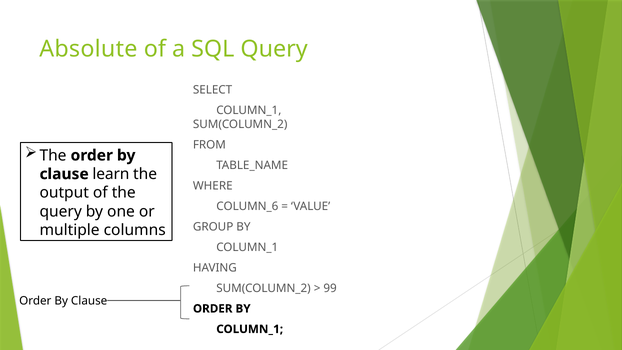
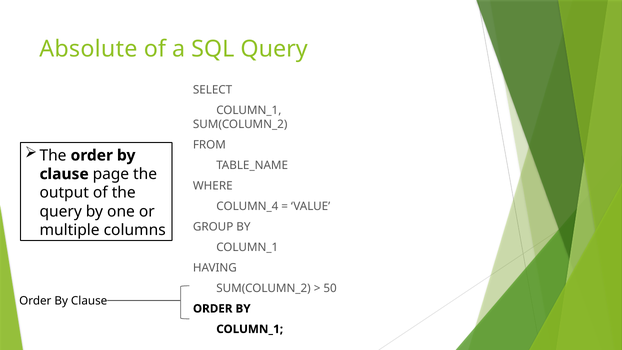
learn: learn -> page
COLUMN_6: COLUMN_6 -> COLUMN_4
99: 99 -> 50
